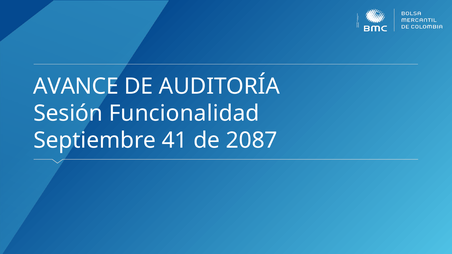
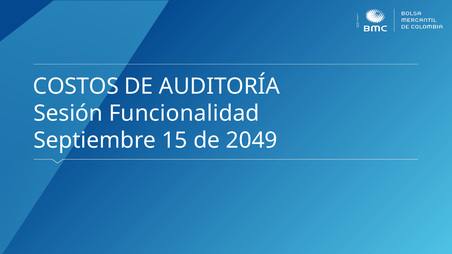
AVANCE: AVANCE -> COSTOS
41: 41 -> 15
2087: 2087 -> 2049
